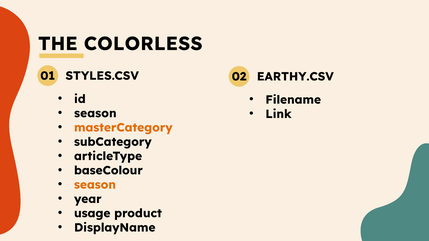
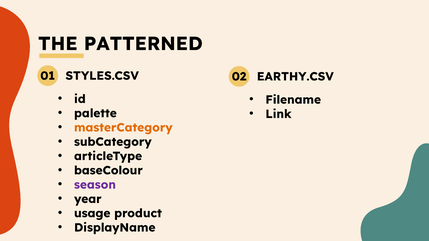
COLORLESS: COLORLESS -> PATTERNED
season at (95, 113): season -> palette
season at (95, 185) colour: orange -> purple
